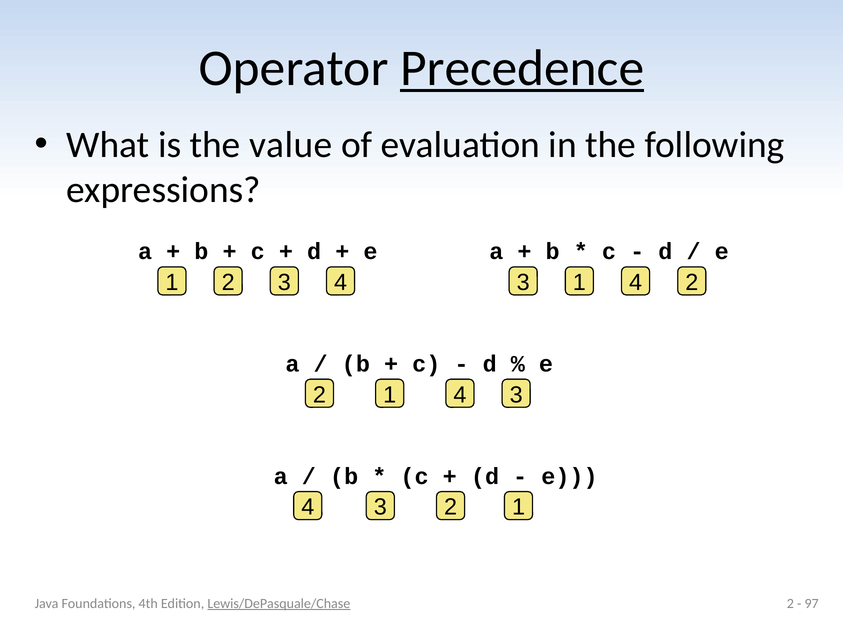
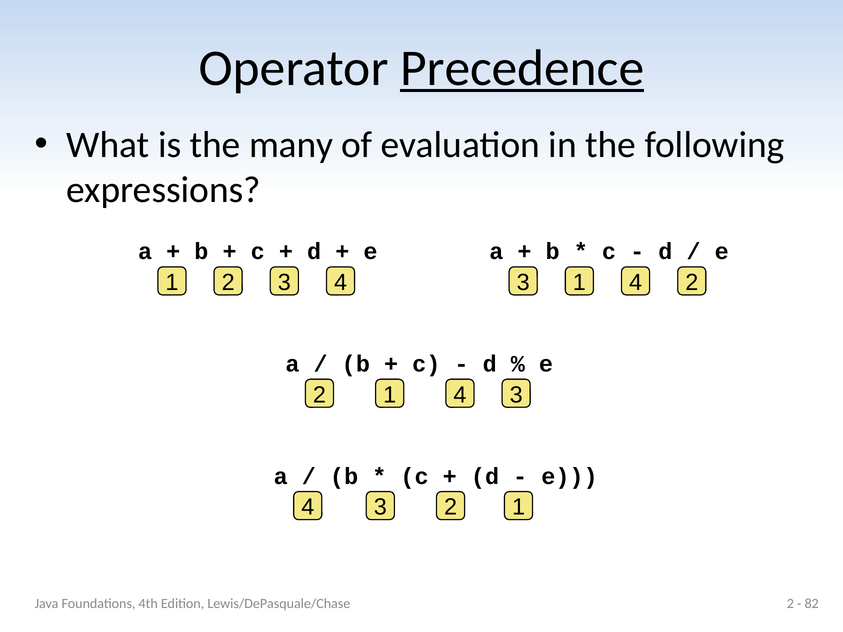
value: value -> many
Lewis/DePasquale/Chase underline: present -> none
97: 97 -> 82
